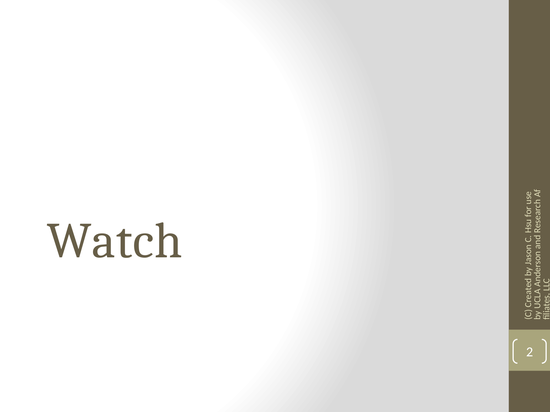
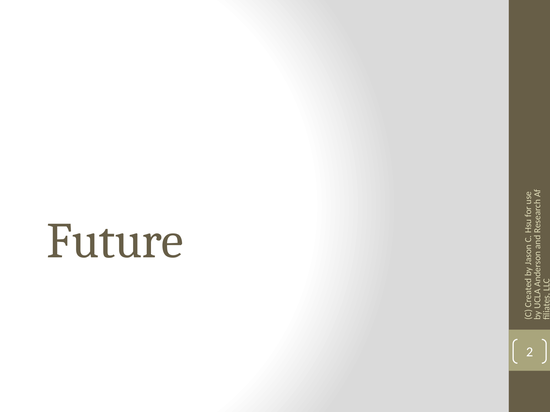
Watch: Watch -> Future
